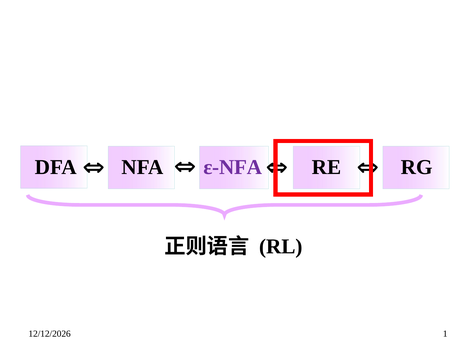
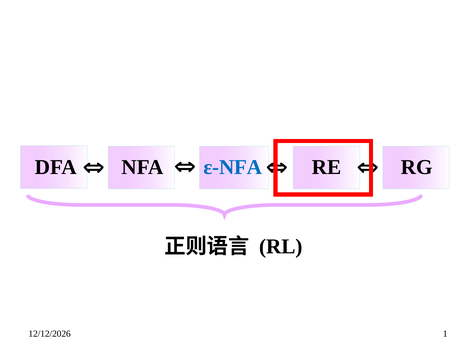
ε-NFA colour: purple -> blue
